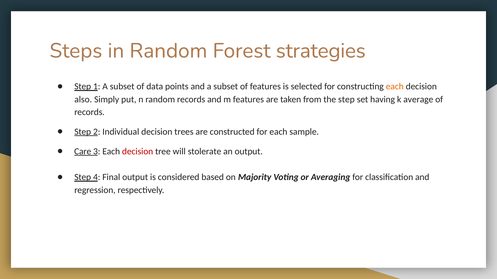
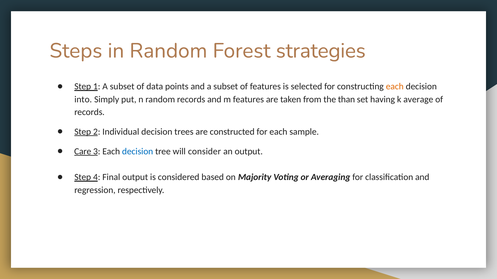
also: also -> into
the step: step -> than
decision at (138, 152) colour: red -> blue
stolerate: stolerate -> consider
